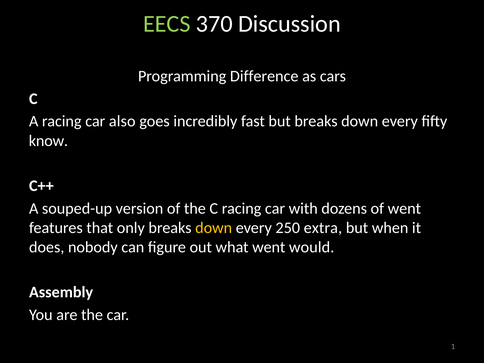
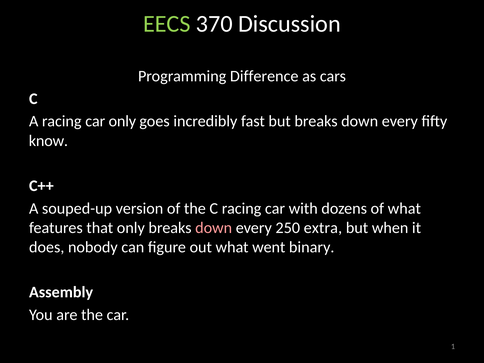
car also: also -> only
of went: went -> what
down at (214, 228) colour: yellow -> pink
would: would -> binary
